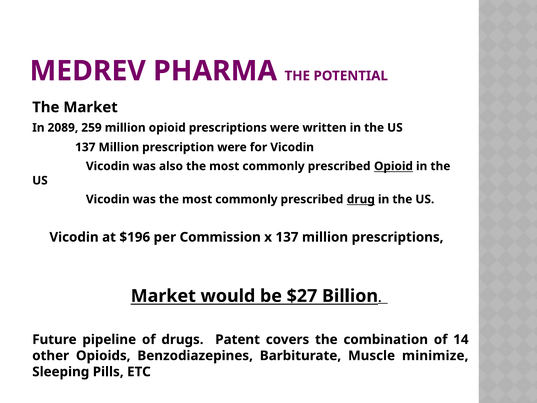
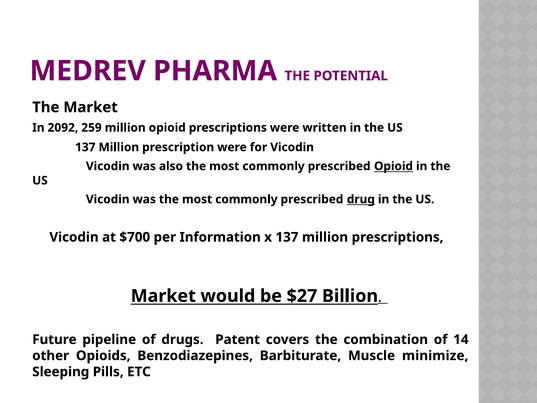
2089: 2089 -> 2092
$196: $196 -> $700
Commission: Commission -> Information
